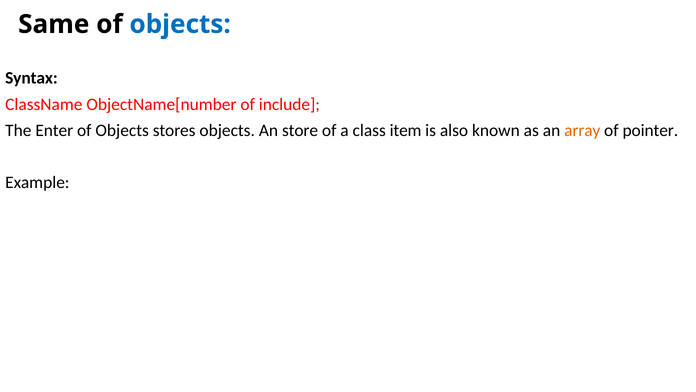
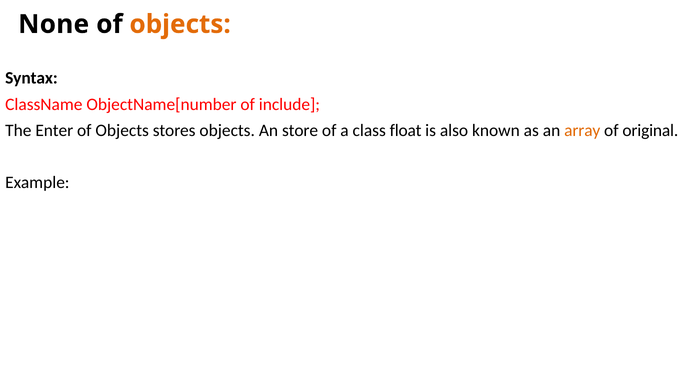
Same: Same -> None
objects at (180, 24) colour: blue -> orange
item: item -> float
pointer: pointer -> original
